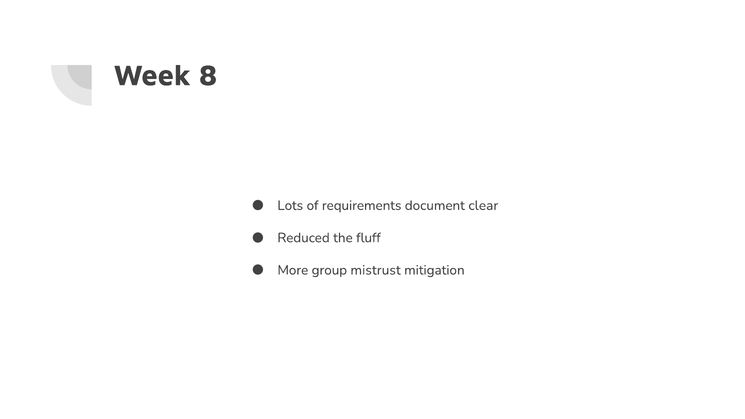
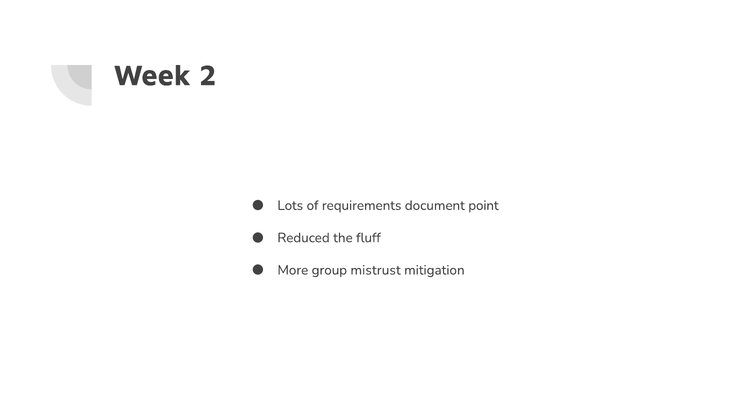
8: 8 -> 2
clear: clear -> point
